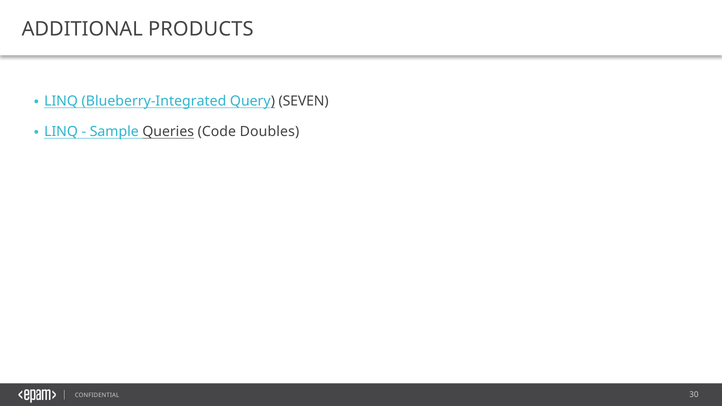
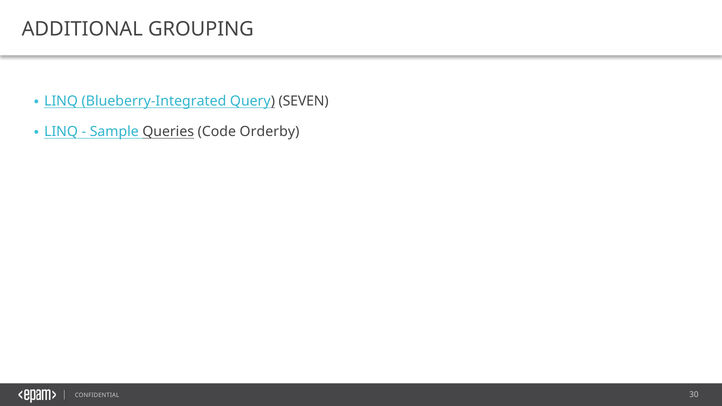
PRODUCTS: PRODUCTS -> GROUPING
Doubles: Doubles -> Orderby
